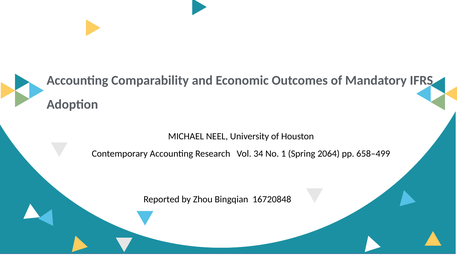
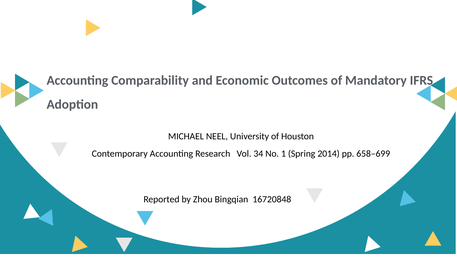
2064: 2064 -> 2014
658–499: 658–499 -> 658–699
